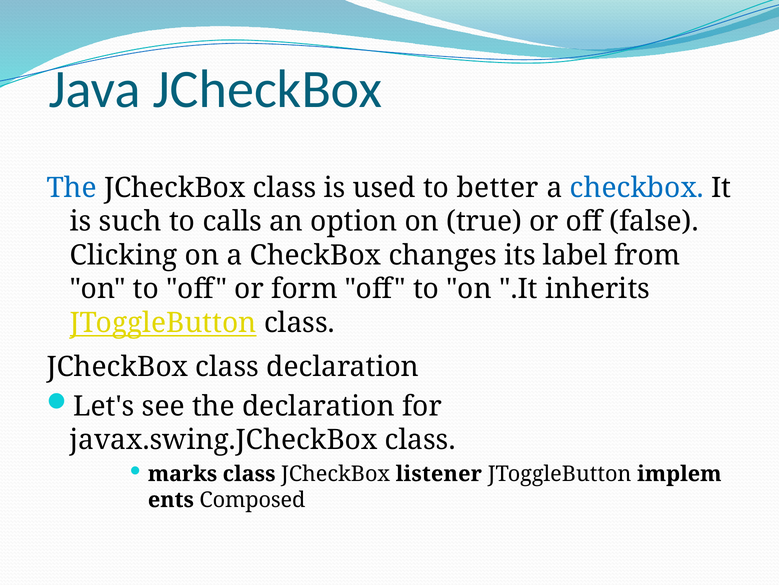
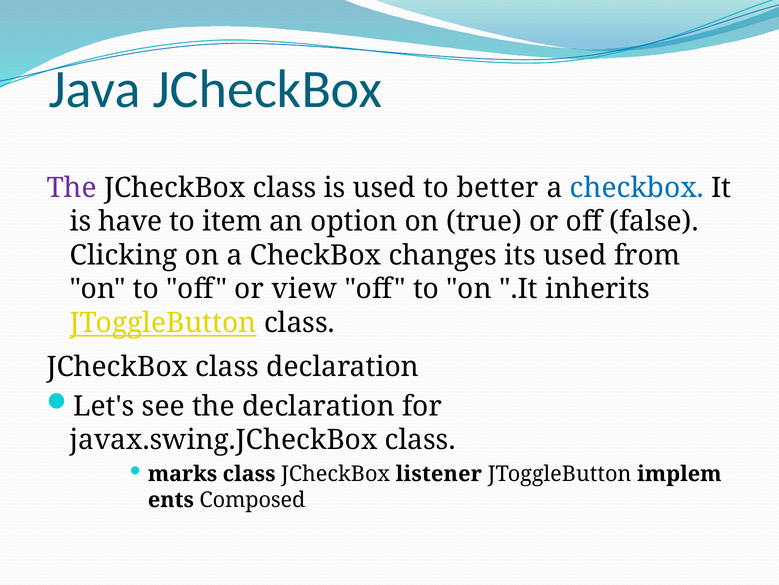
The at (72, 188) colour: blue -> purple
such: such -> have
calls: calls -> item
its label: label -> used
form: form -> view
